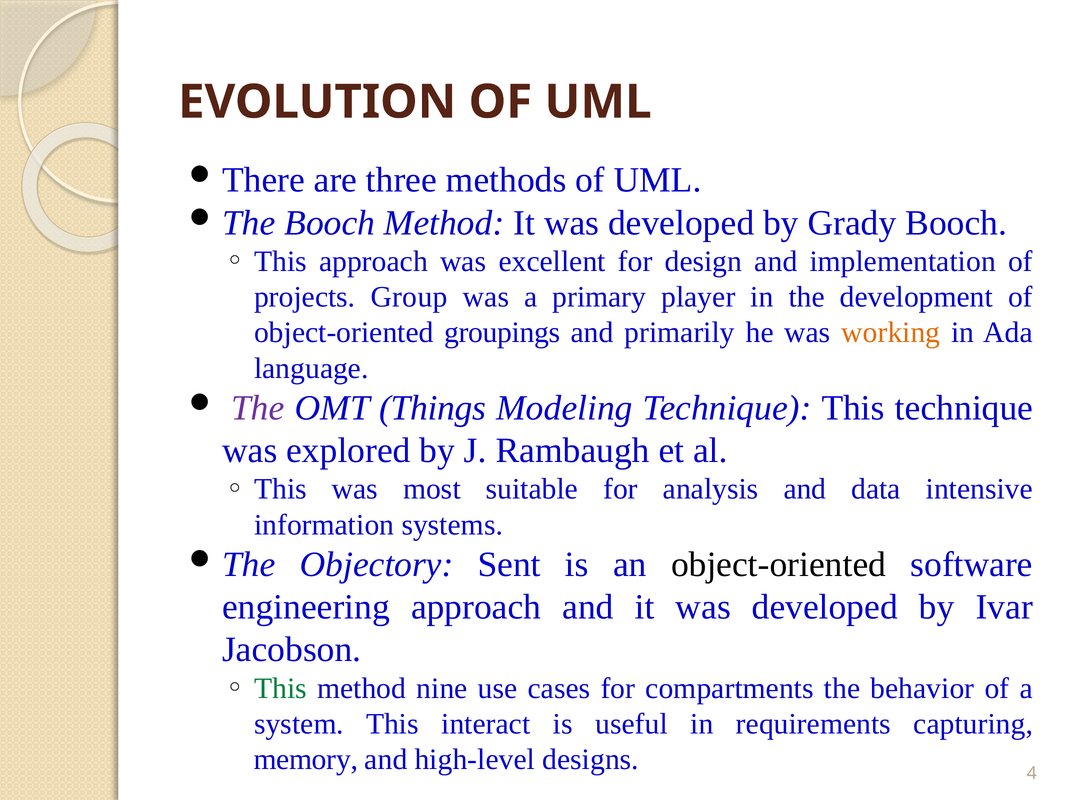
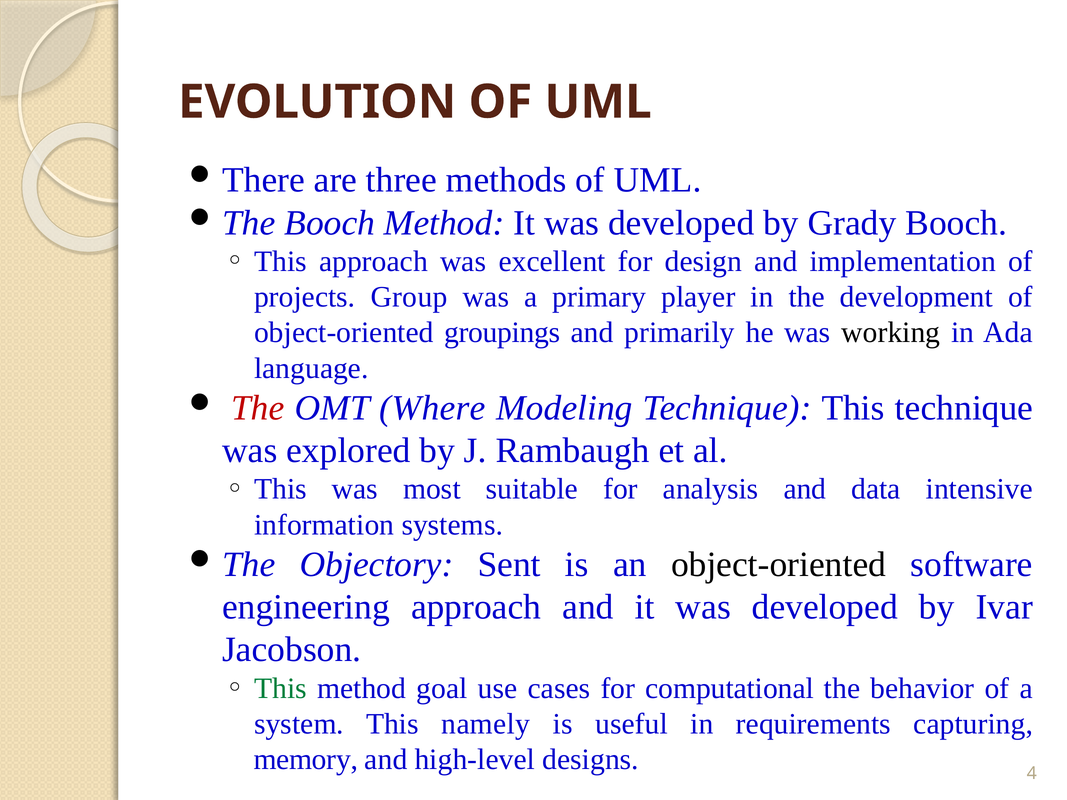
working colour: orange -> black
The at (258, 408) colour: purple -> red
Things: Things -> Where
nine: nine -> goal
compartments: compartments -> computational
interact: interact -> namely
